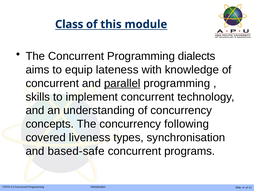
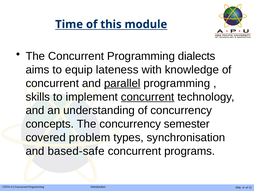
Class: Class -> Time
concurrent at (148, 97) underline: none -> present
following: following -> semester
liveness: liveness -> problem
